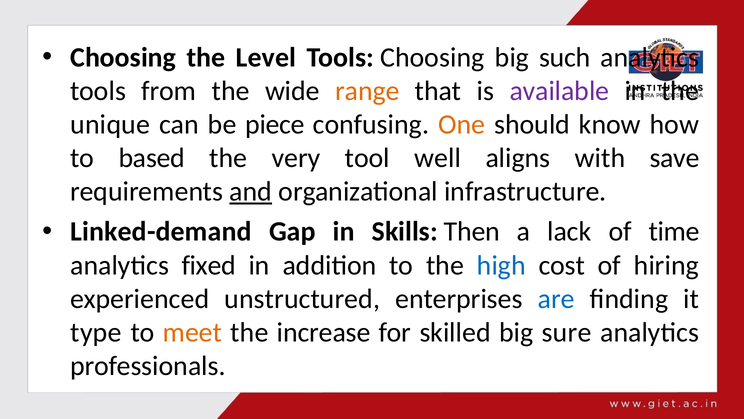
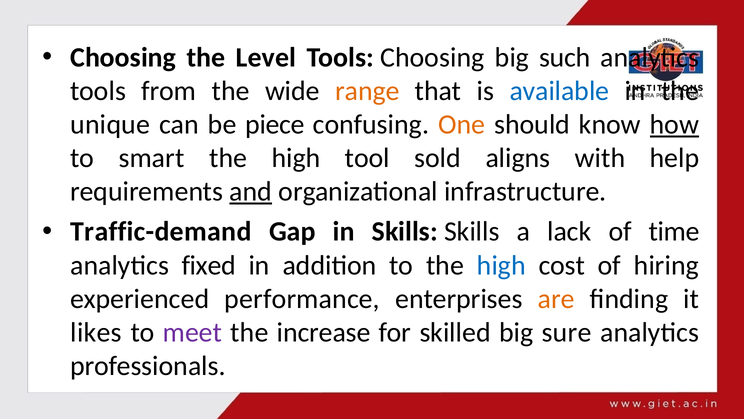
available colour: purple -> blue
how underline: none -> present
based: based -> smart
very at (296, 158): very -> high
well: well -> sold
save: save -> help
Linked-demand: Linked-demand -> Traffic-demand
Skills Then: Then -> Skills
unstructured: unstructured -> performance
are colour: blue -> orange
type: type -> likes
meet colour: orange -> purple
